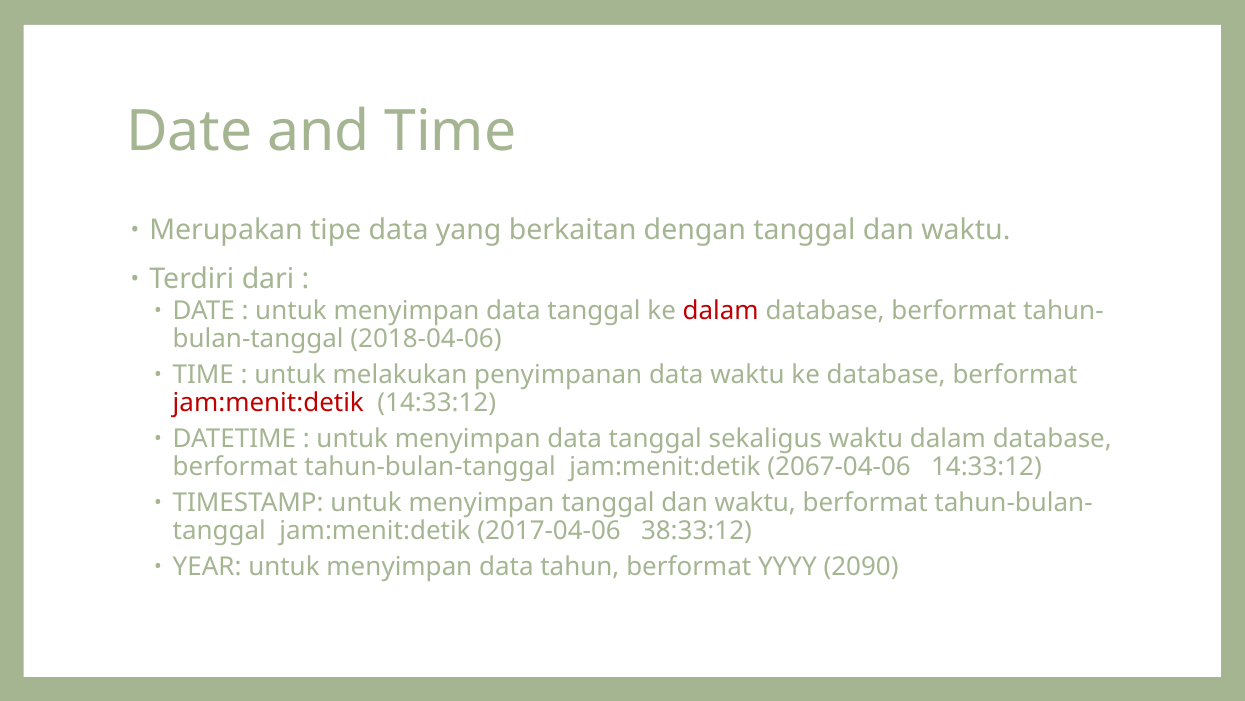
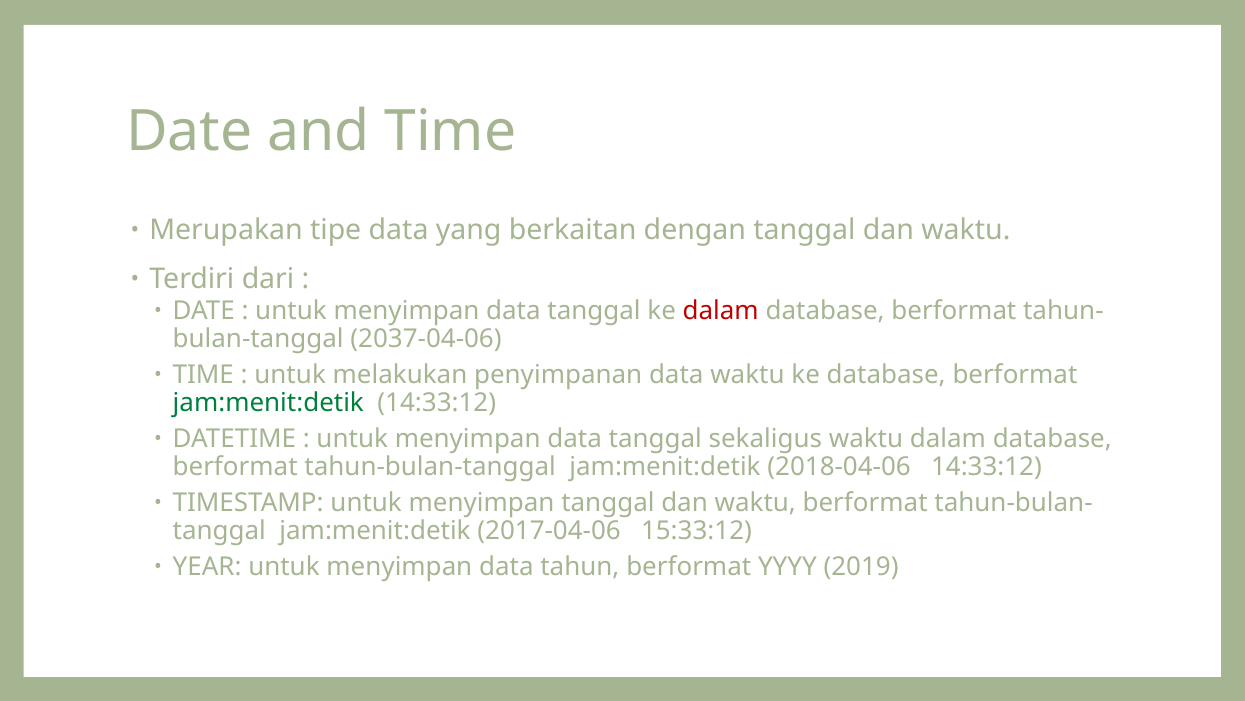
2018-04-06: 2018-04-06 -> 2037-04-06
jam:menit:detik at (268, 403) colour: red -> green
2067-04-06: 2067-04-06 -> 2018-04-06
38:33:12: 38:33:12 -> 15:33:12
2090: 2090 -> 2019
